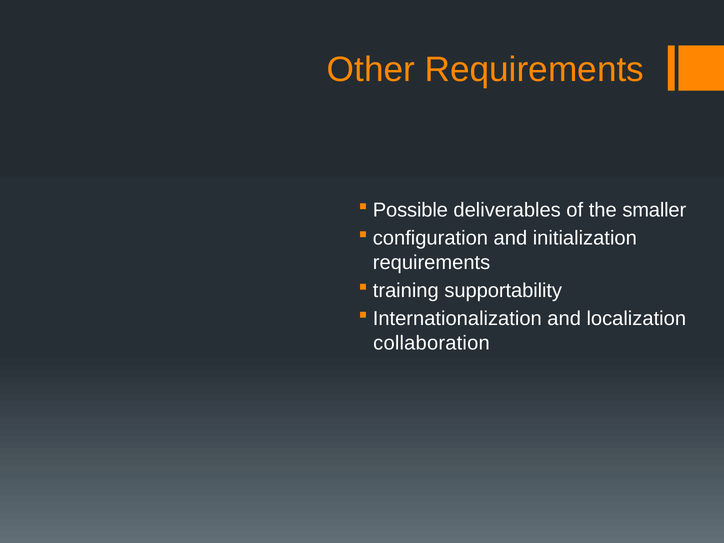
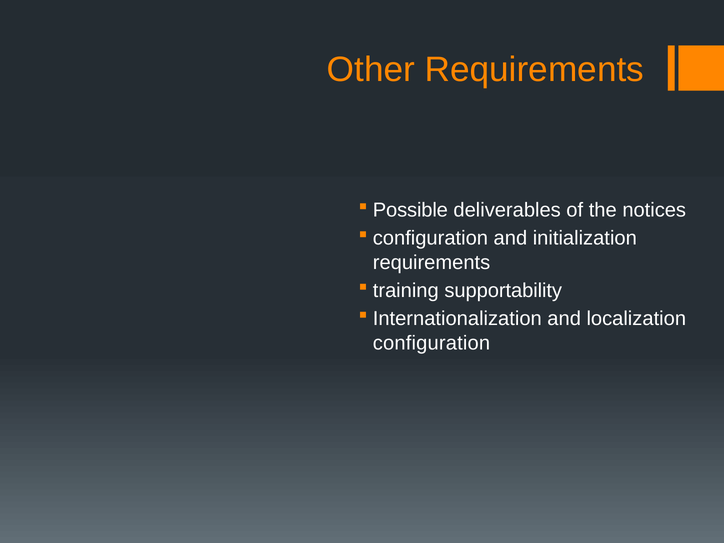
smaller: smaller -> notices
collaboration at (431, 343): collaboration -> configuration
